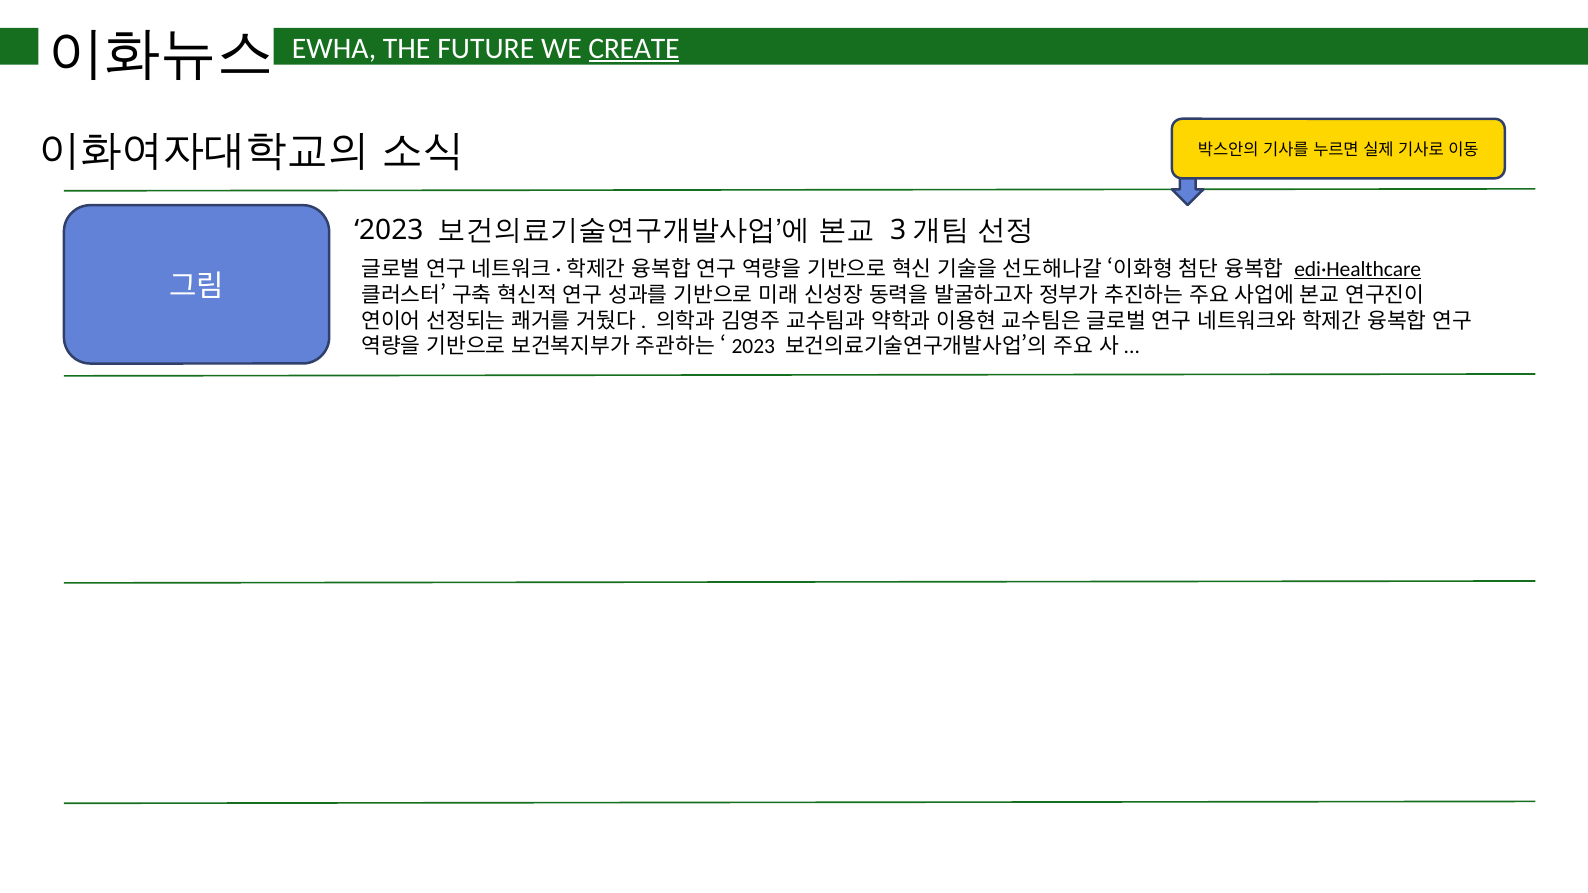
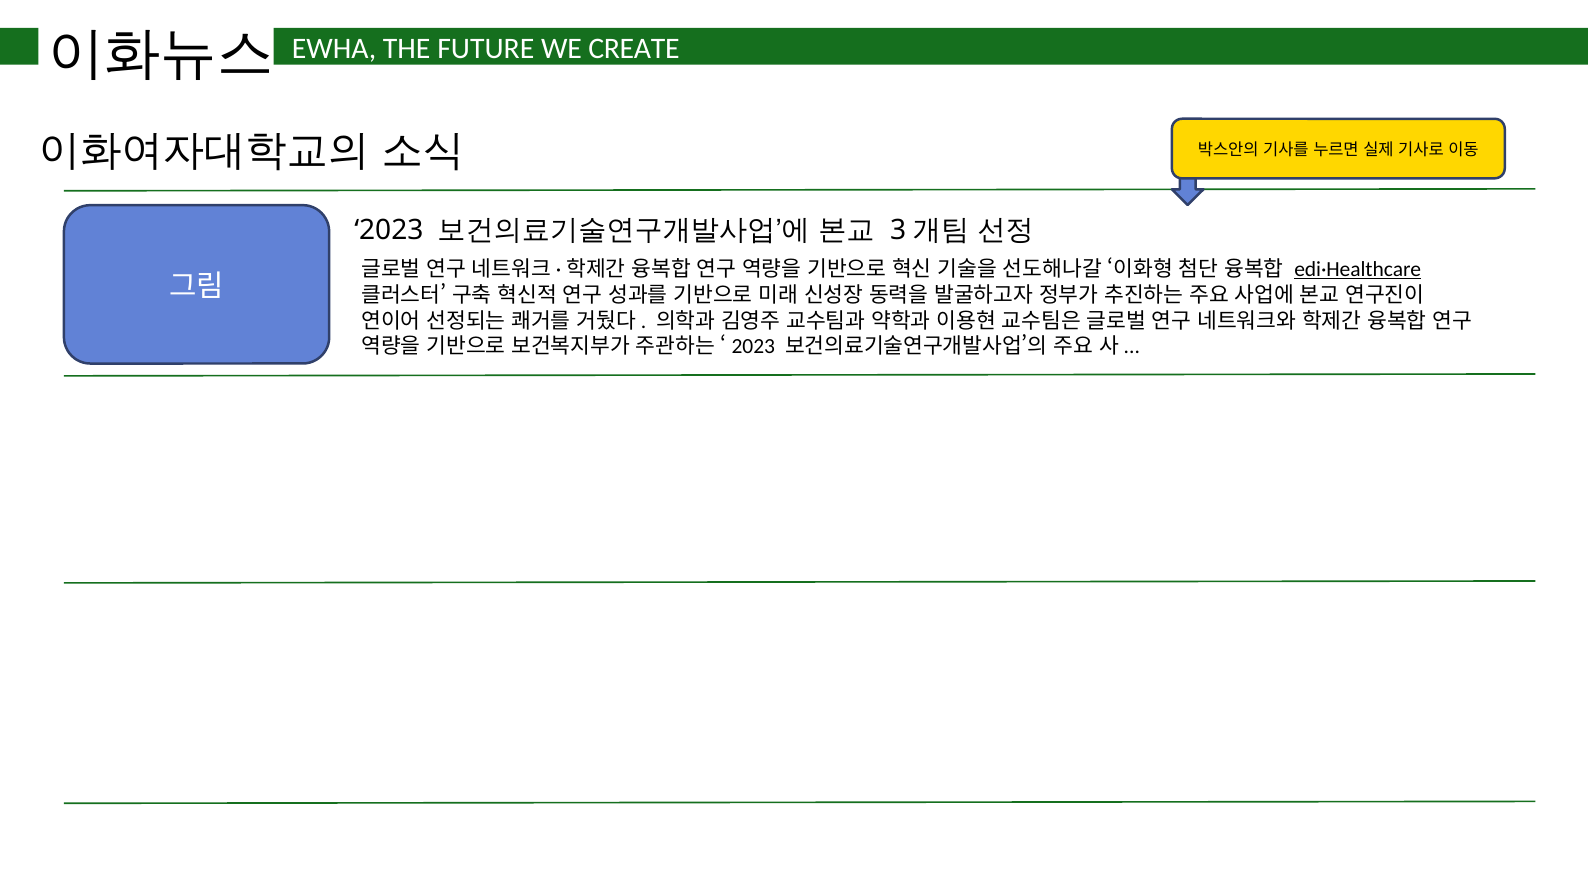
CREATE underline: present -> none
